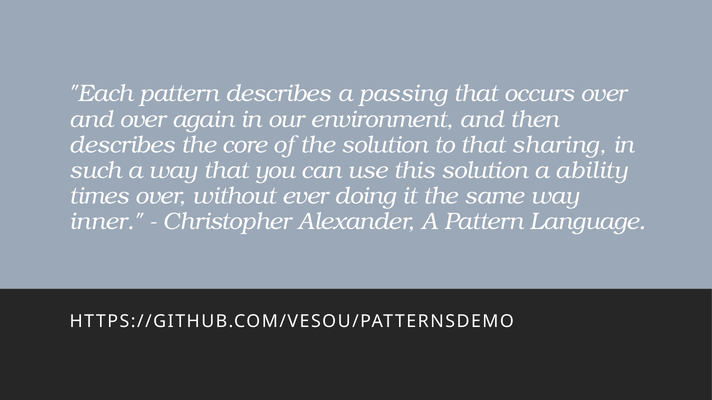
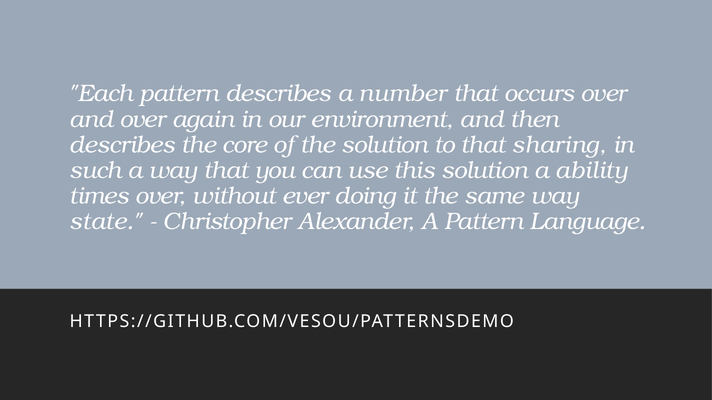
passing: passing -> number
inner: inner -> state
